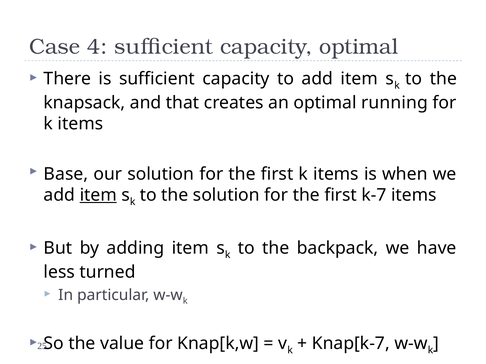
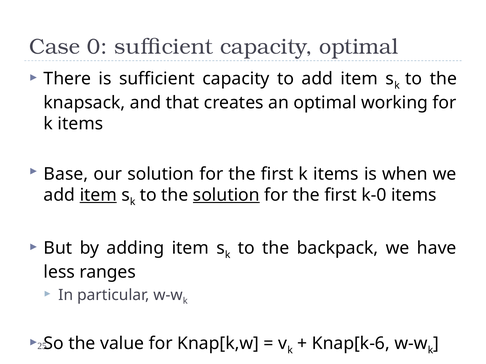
4: 4 -> 0
running: running -> working
solution at (226, 195) underline: none -> present
k-7: k-7 -> k-0
turned: turned -> ranges
Knap[k-7: Knap[k-7 -> Knap[k-6
